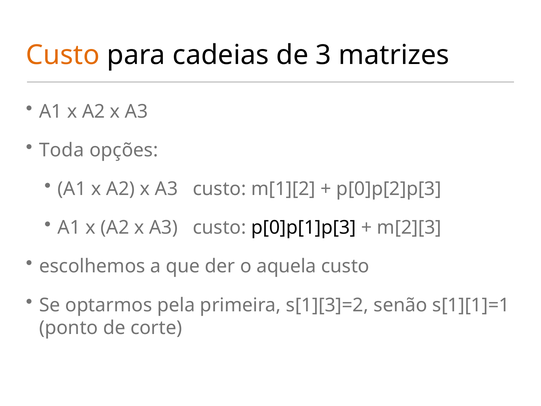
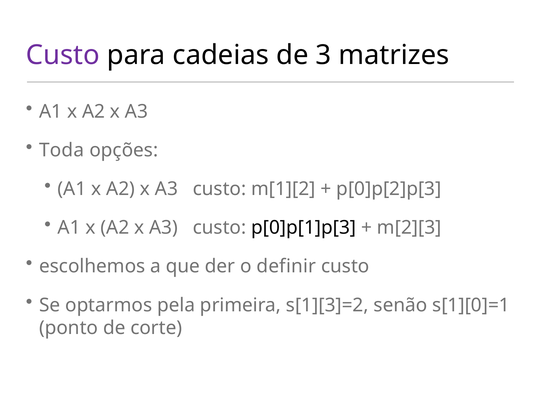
Custo at (63, 55) colour: orange -> purple
aquela: aquela -> definir
s[1][1]=1: s[1][1]=1 -> s[1][0]=1
